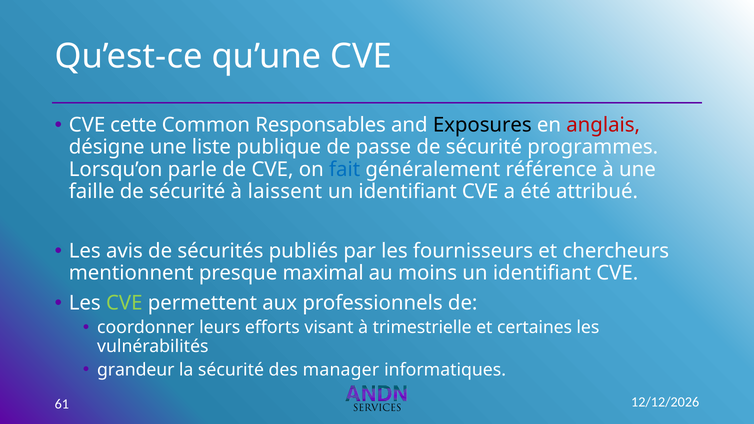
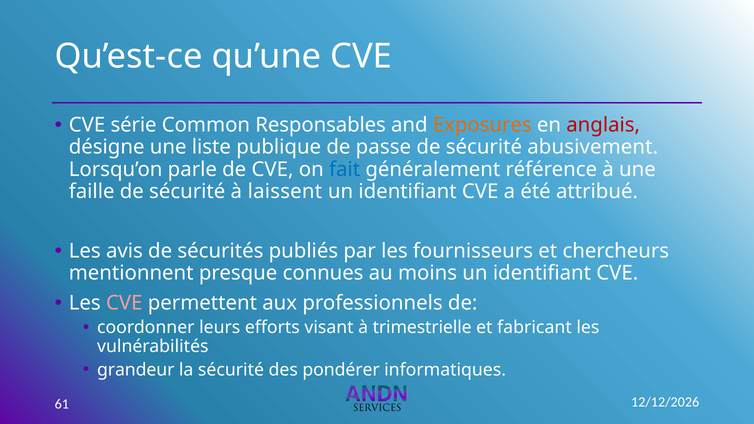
cette: cette -> série
Exposures colour: black -> orange
programmes: programmes -> abusivement
maximal: maximal -> connues
CVE at (124, 303) colour: light green -> pink
certaines: certaines -> fabricant
manager: manager -> pondérer
